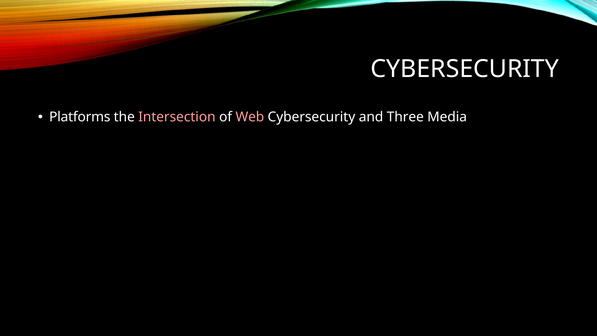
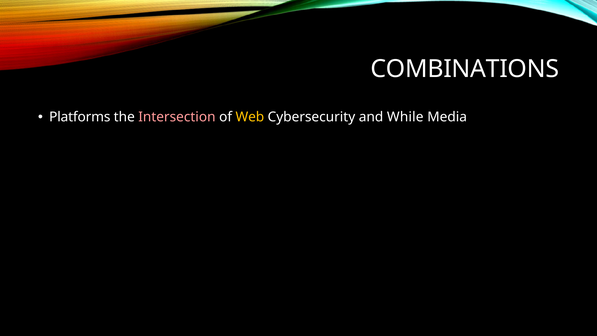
CYBERSECURITY at (465, 69): CYBERSECURITY -> COMBINATIONS
Web colour: pink -> yellow
Three: Three -> While
